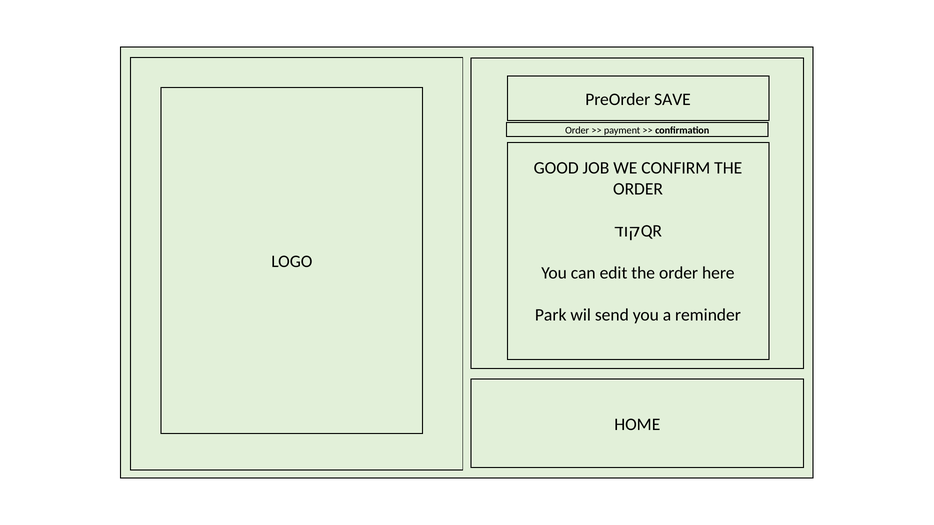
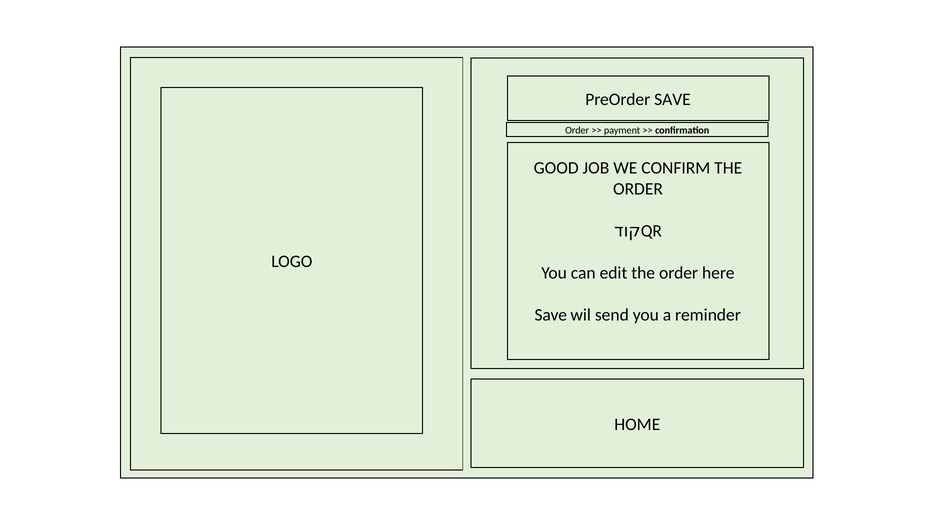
Park at (551, 315): Park -> Save
